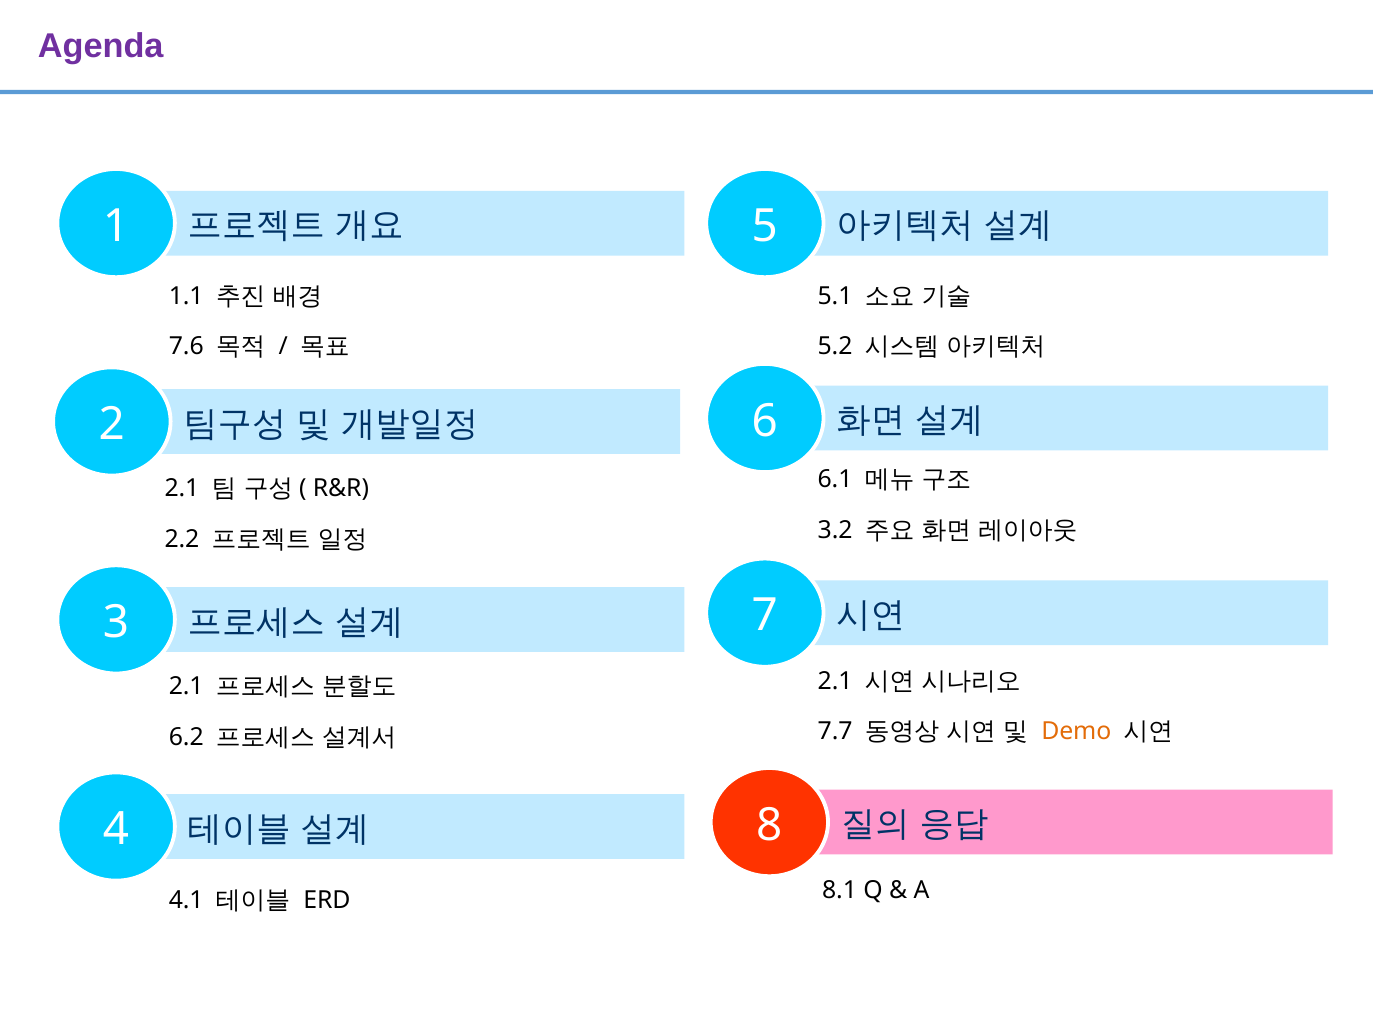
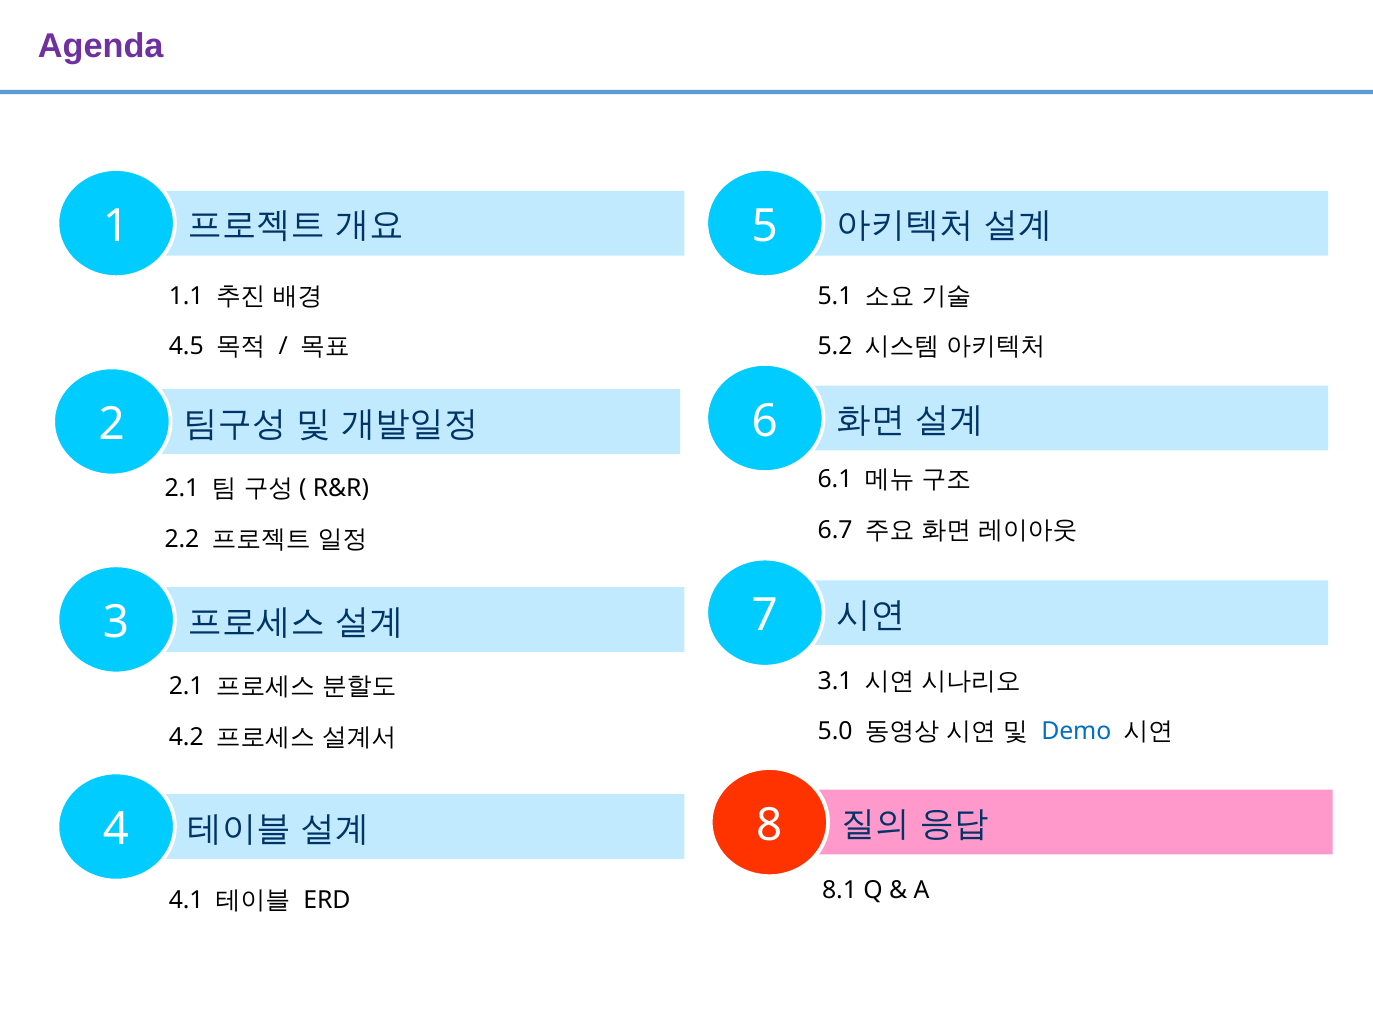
7.6: 7.6 -> 4.5
3.2: 3.2 -> 6.7
2.1 at (835, 681): 2.1 -> 3.1
7.7: 7.7 -> 5.0
Demo colour: orange -> blue
6.2: 6.2 -> 4.2
